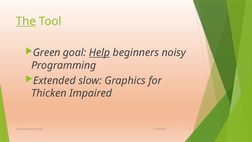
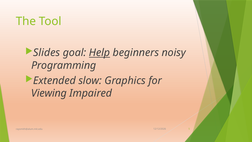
The underline: present -> none
Green: Green -> Slides
Thicken: Thicken -> Viewing
